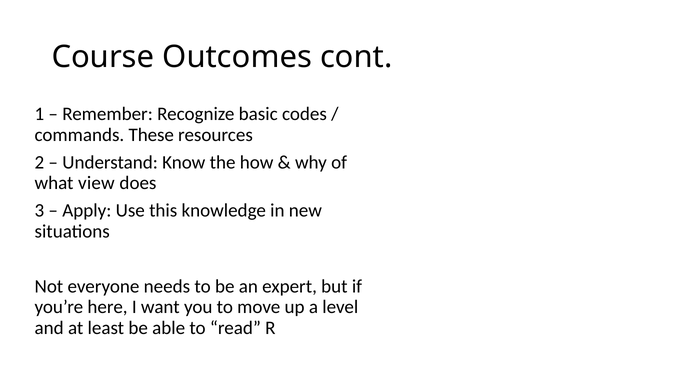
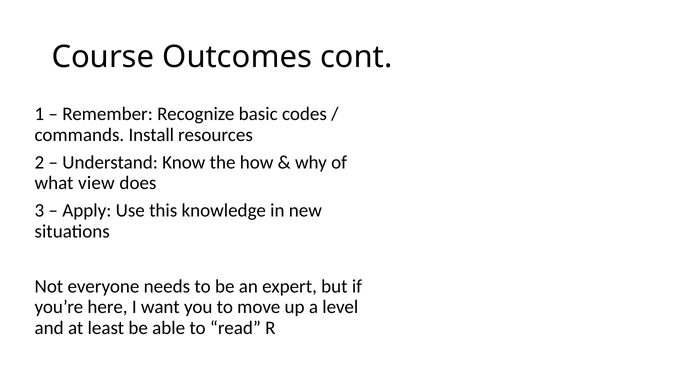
These: These -> Install
